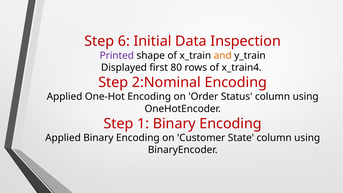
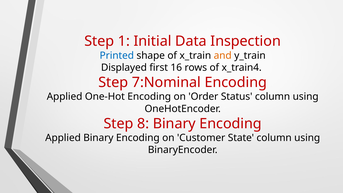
6: 6 -> 1
Printed colour: purple -> blue
80: 80 -> 16
2:Nominal: 2:Nominal -> 7:Nominal
1: 1 -> 8
